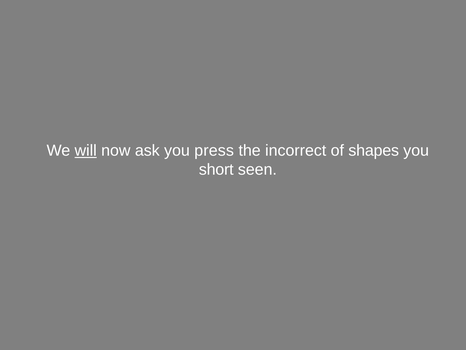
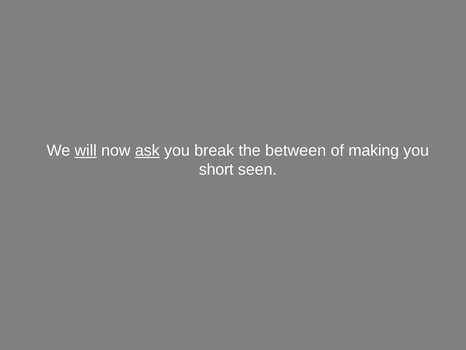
ask underline: none -> present
press: press -> break
incorrect: incorrect -> between
shapes: shapes -> making
